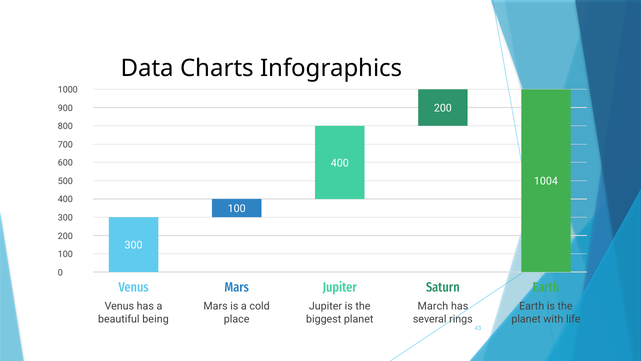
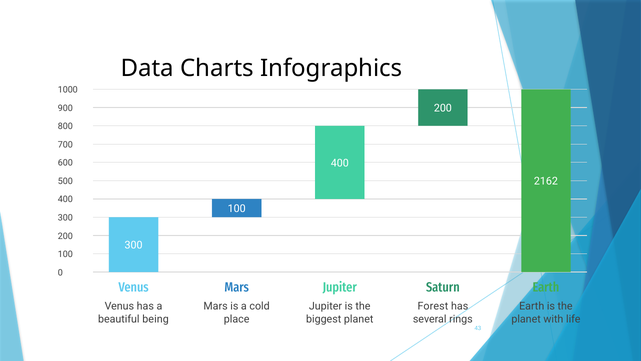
1004: 1004 -> 2162
March: March -> Forest
